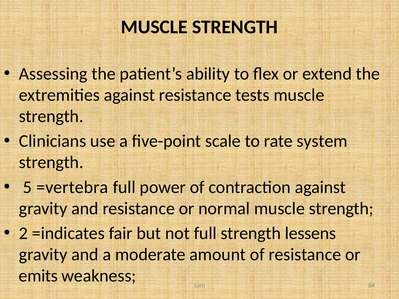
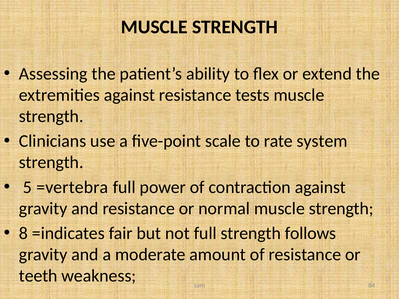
2: 2 -> 8
lessens: lessens -> follows
emits: emits -> teeth
